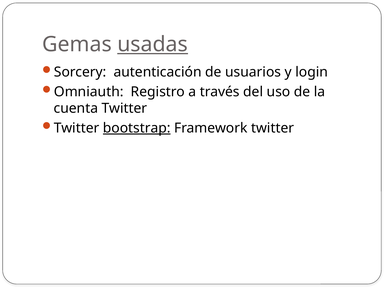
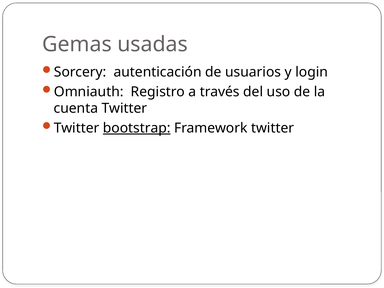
usadas underline: present -> none
